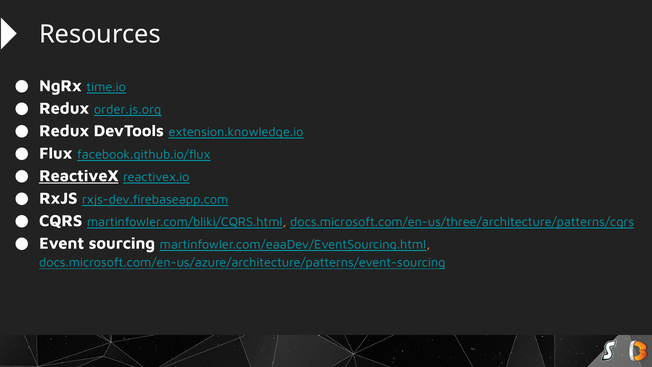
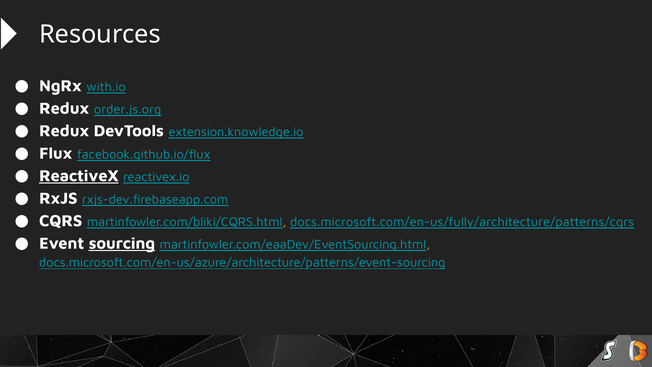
time.io: time.io -> with.io
docs.microsoft.com/en-us/three/architecture/patterns/cqrs: docs.microsoft.com/en-us/three/architecture/patterns/cqrs -> docs.microsoft.com/en-us/fully/architecture/patterns/cqrs
sourcing underline: none -> present
